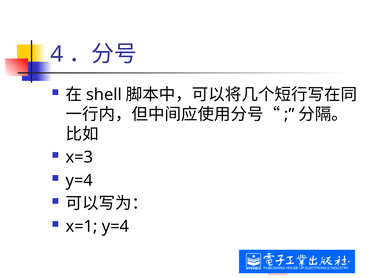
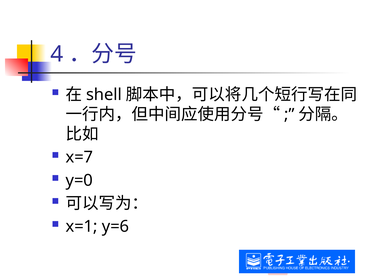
x=3: x=3 -> x=7
y=4 at (79, 181): y=4 -> y=0
x=1 y=4: y=4 -> y=6
